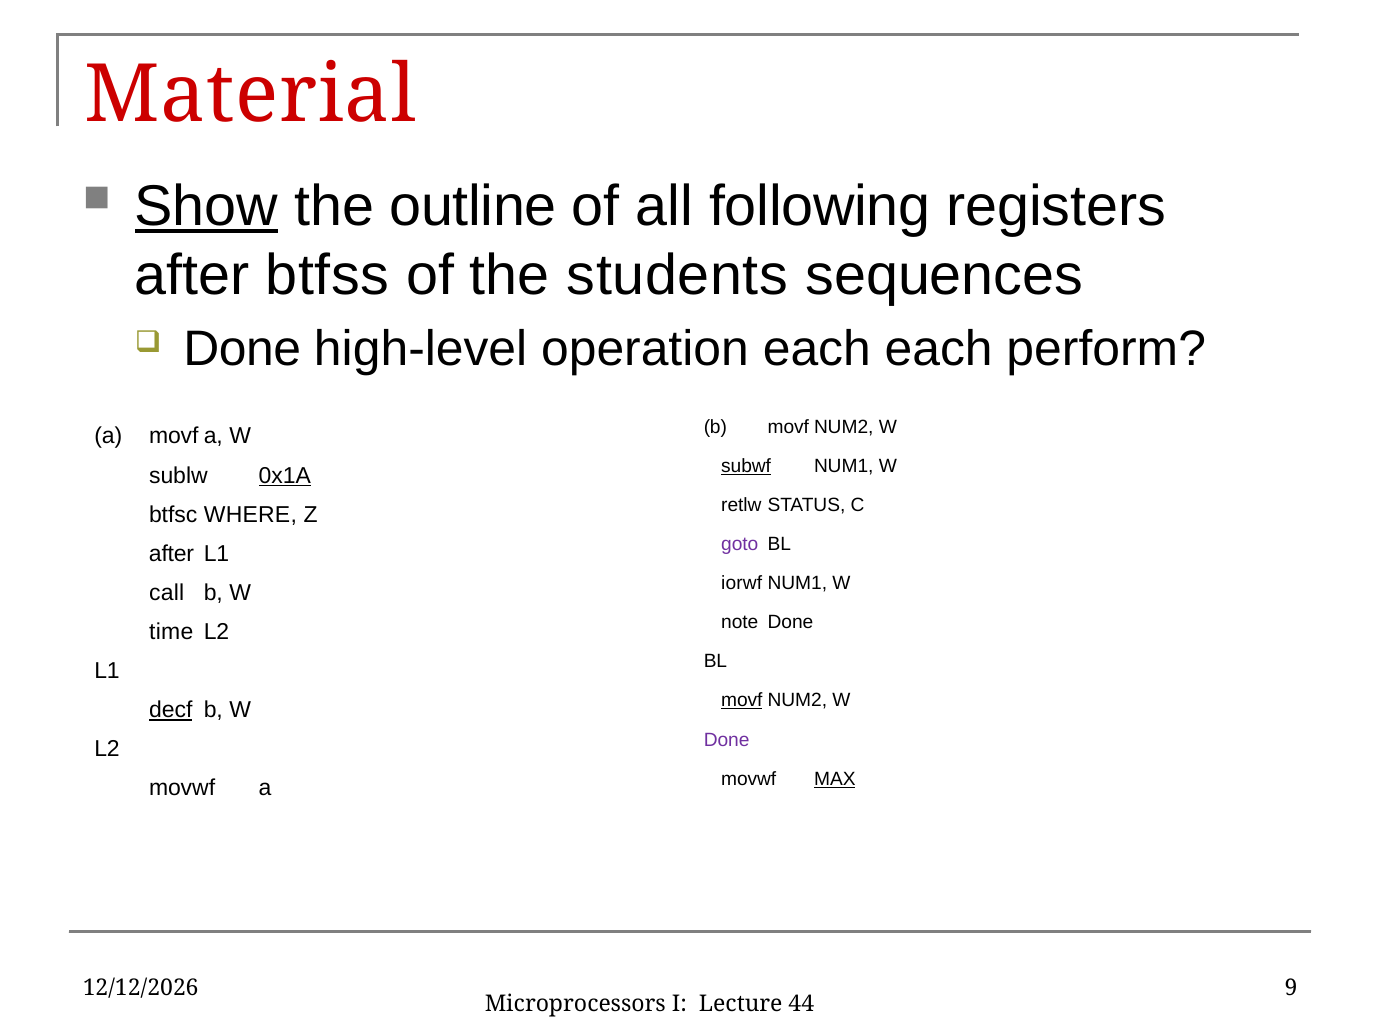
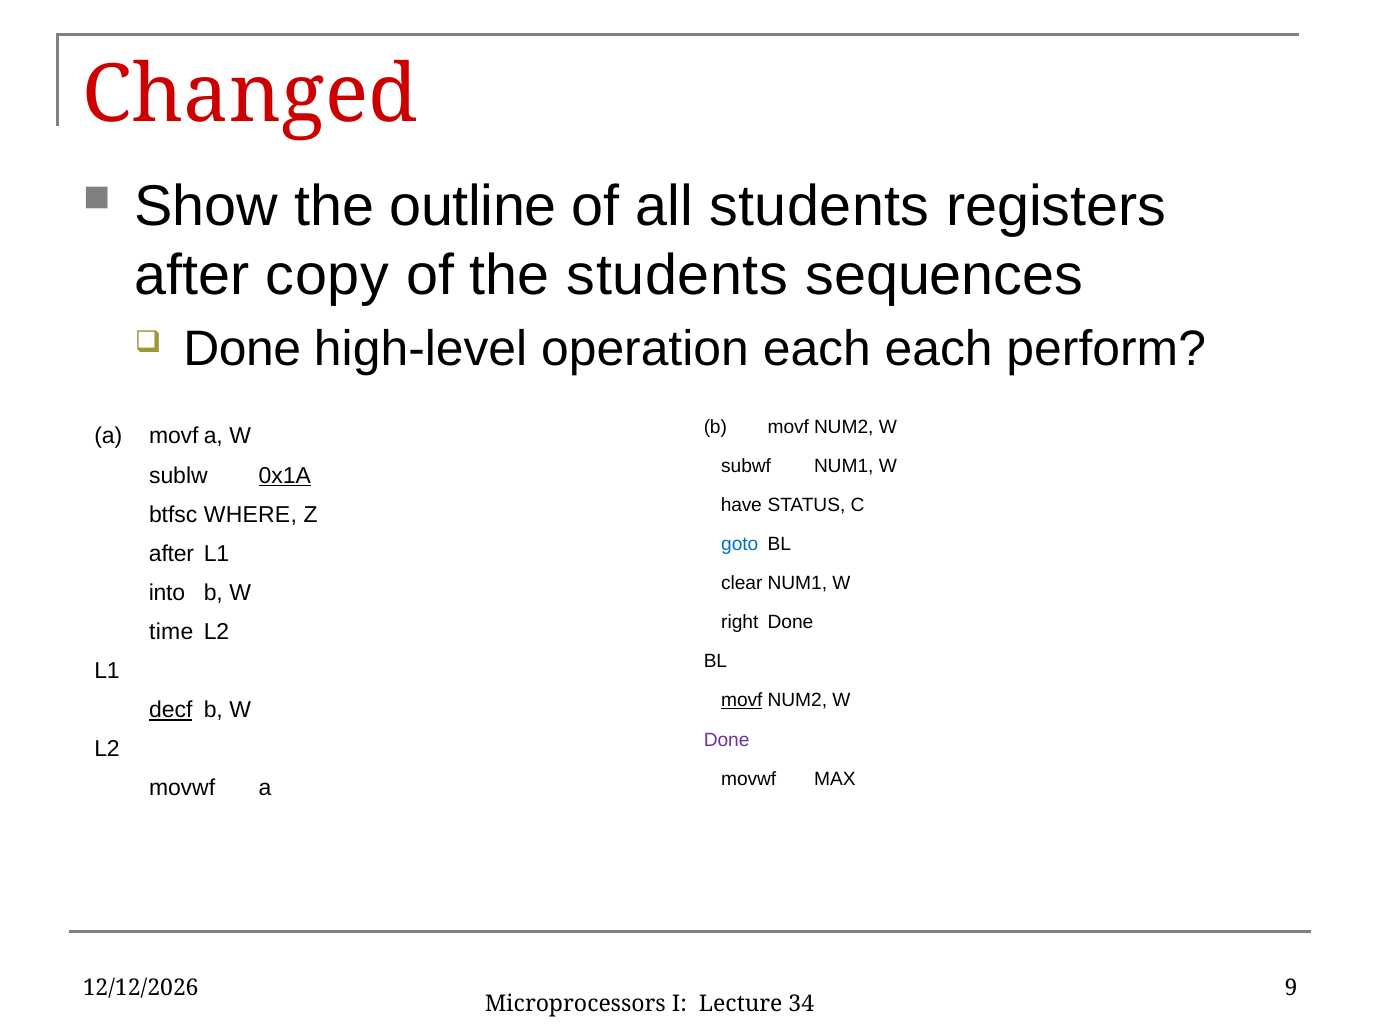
Material: Material -> Changed
Show underline: present -> none
all following: following -> students
btfss: btfss -> copy
subwf underline: present -> none
retlw: retlw -> have
goto colour: purple -> blue
iorwf: iorwf -> clear
call: call -> into
note: note -> right
MAX underline: present -> none
44: 44 -> 34
